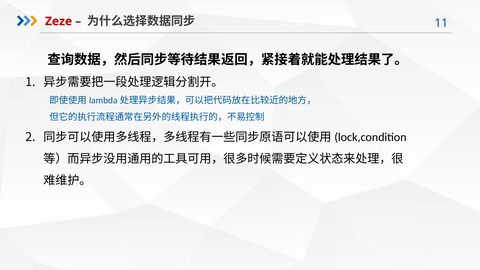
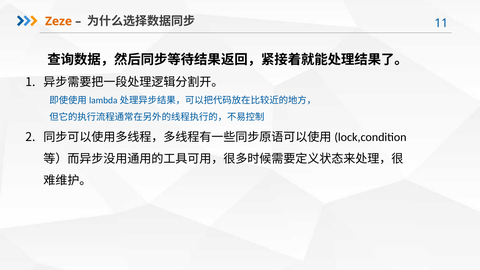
Zeze colour: red -> orange
